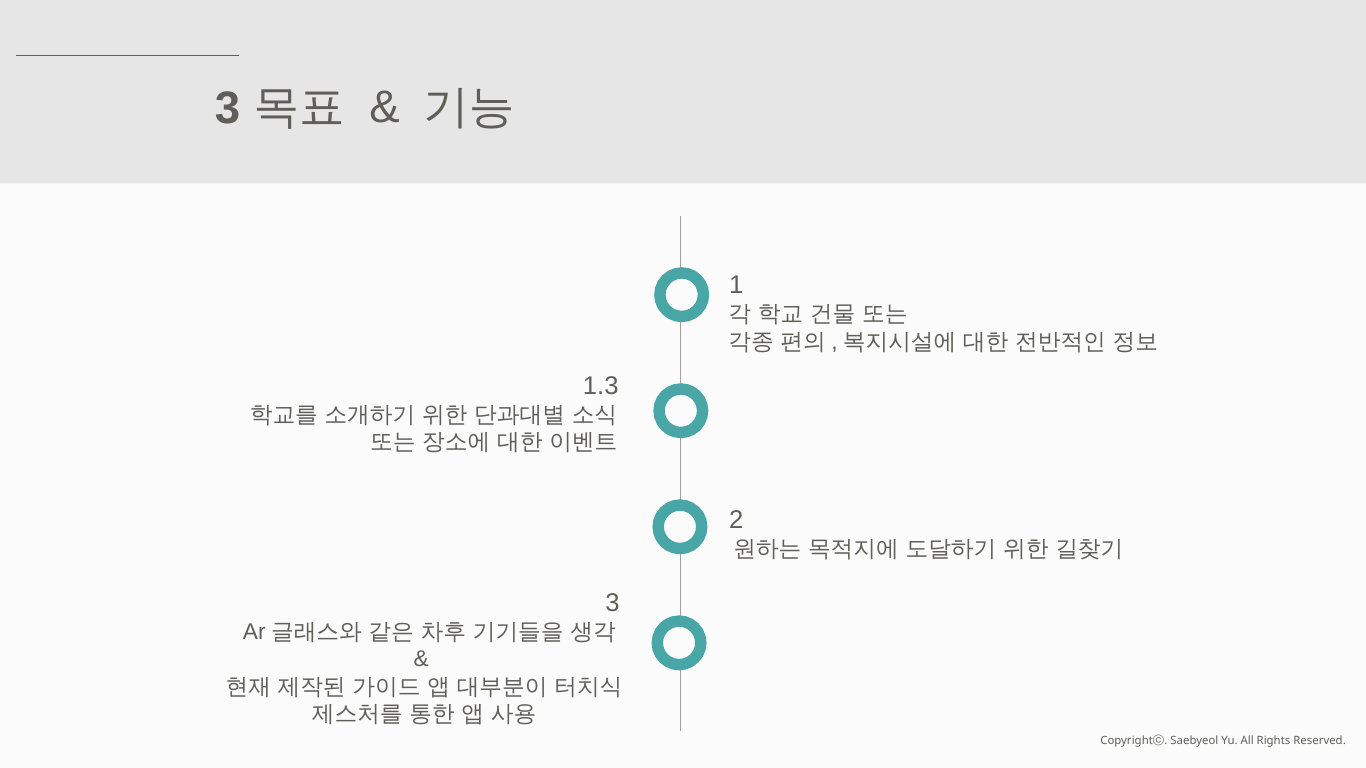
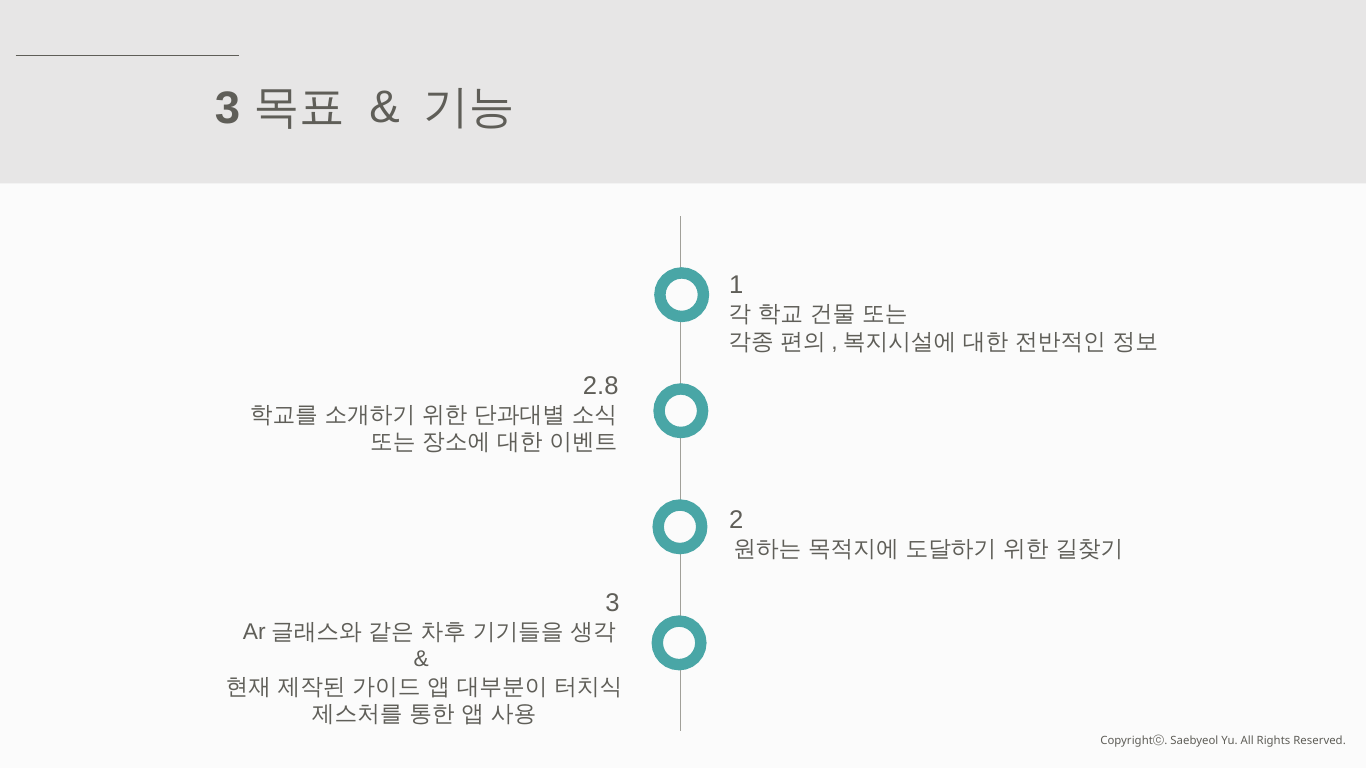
1.3: 1.3 -> 2.8
